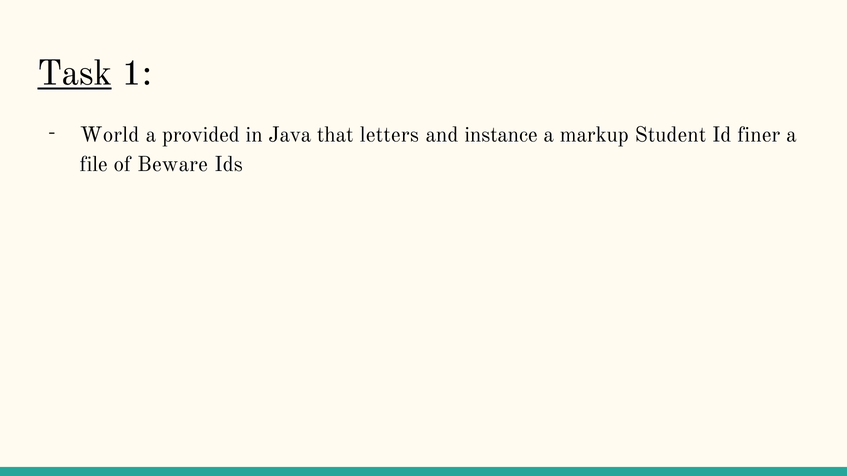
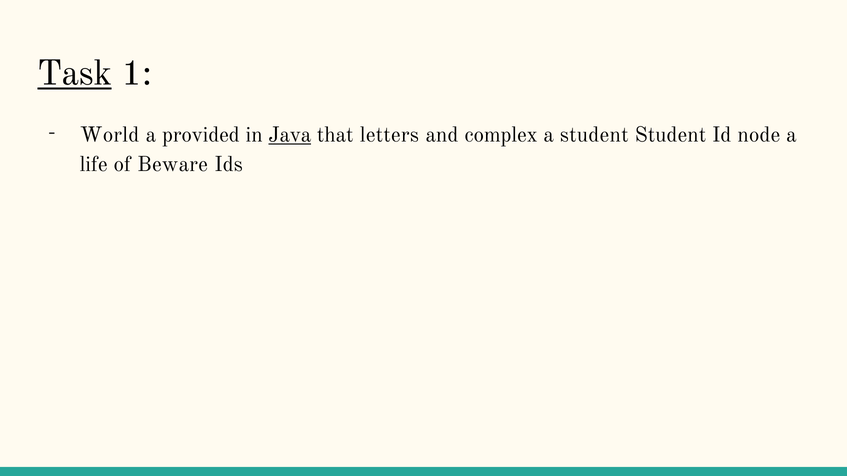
Java underline: none -> present
instance: instance -> complex
a markup: markup -> student
finer: finer -> node
file: file -> life
